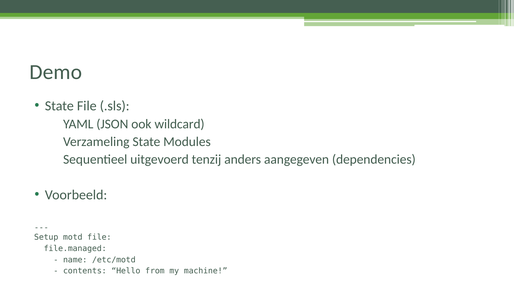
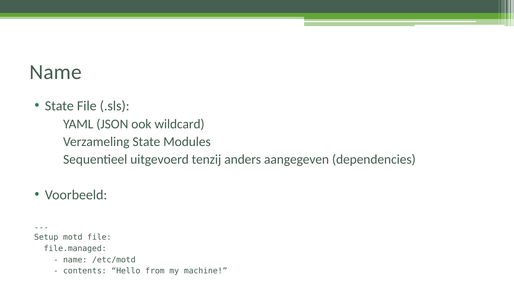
Demo at (56, 72): Demo -> Name
